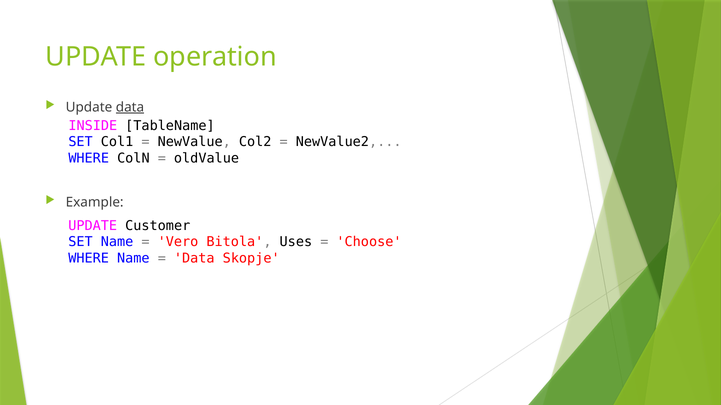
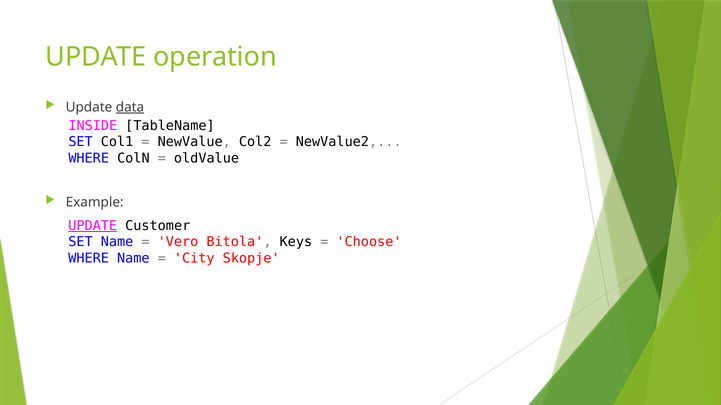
UPDATE at (93, 226) underline: none -> present
Uses: Uses -> Keys
Data at (194, 258): Data -> City
